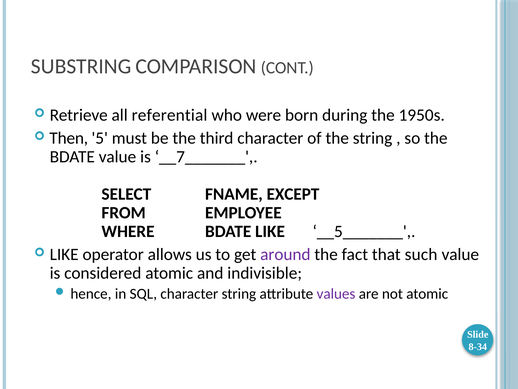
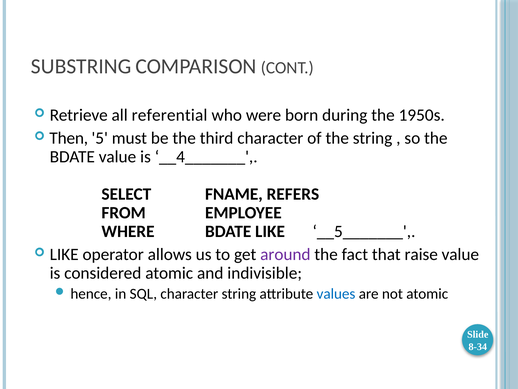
__7_______: __7_______ -> __4_______
EXCEPT: EXCEPT -> REFERS
such: such -> raise
values colour: purple -> blue
